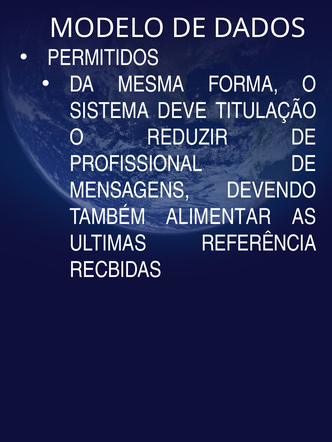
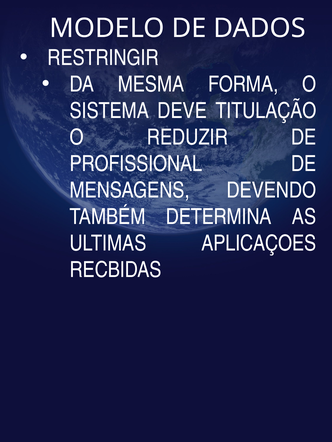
PERMITIDOS: PERMITIDOS -> RESTRINGIR
ALIMENTAR: ALIMENTAR -> DETERMINA
REFERÊNCIA: REFERÊNCIA -> APLICAÇOES
